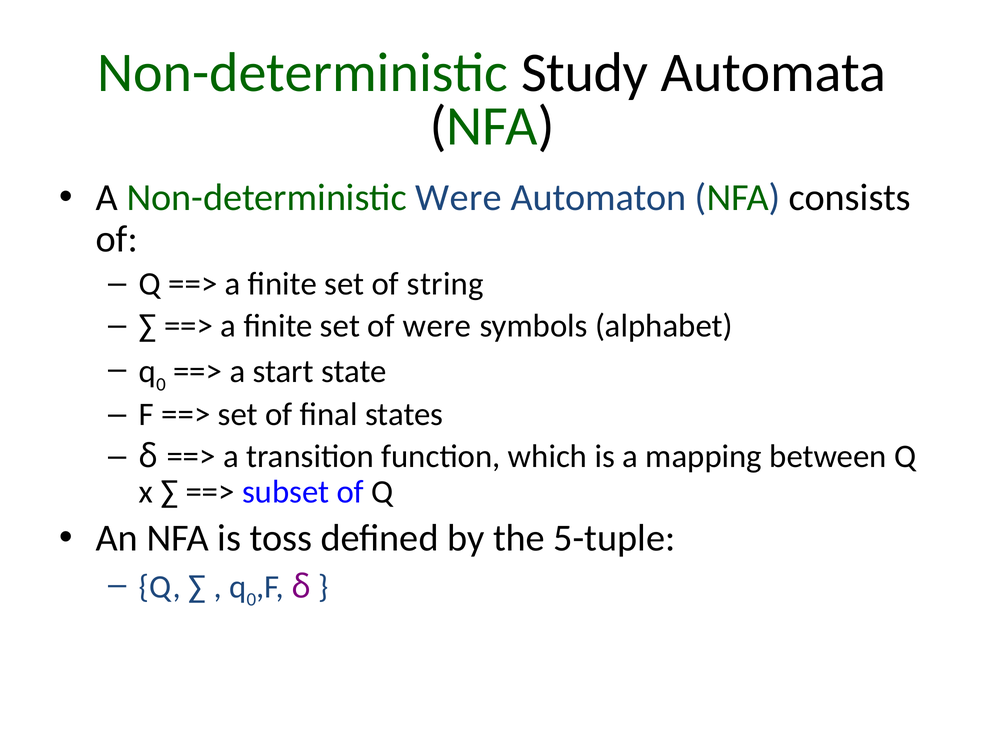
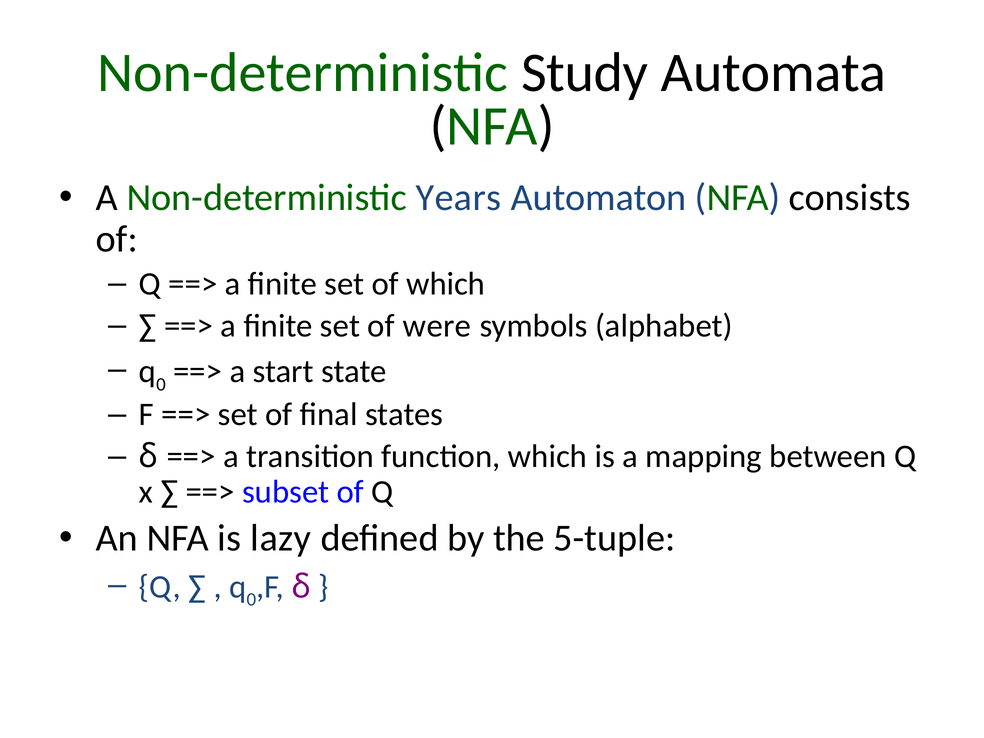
Non-deterministic Were: Were -> Years
of string: string -> which
toss: toss -> lazy
